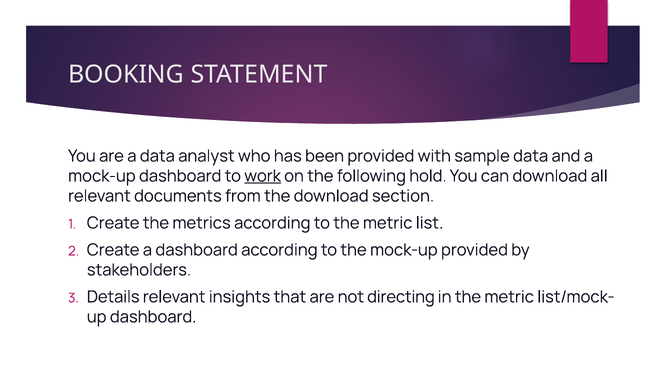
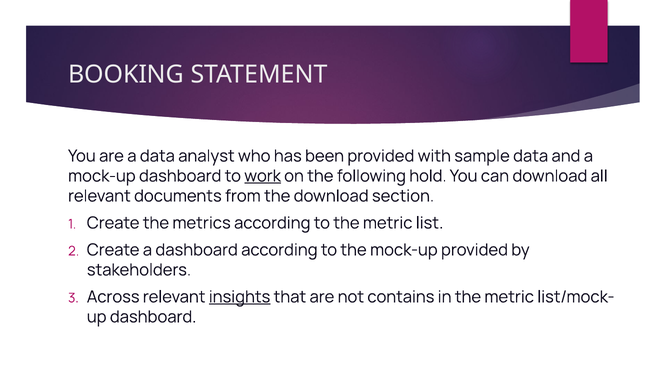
Details: Details -> Across
insights underline: none -> present
directing: directing -> contains
